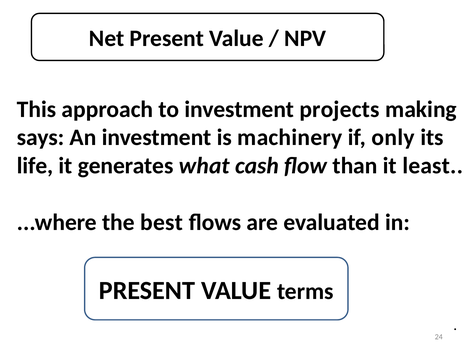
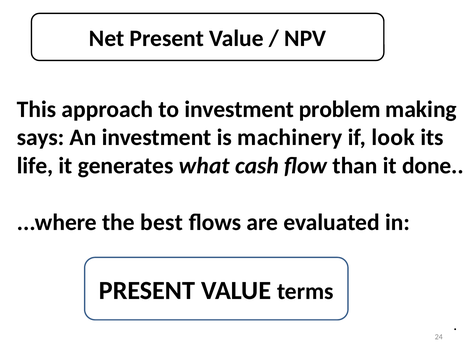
projects: projects -> problem
only: only -> look
least: least -> done
